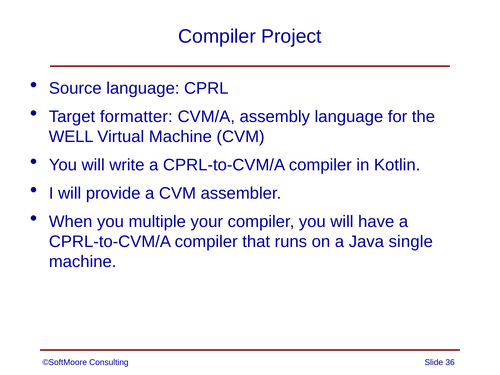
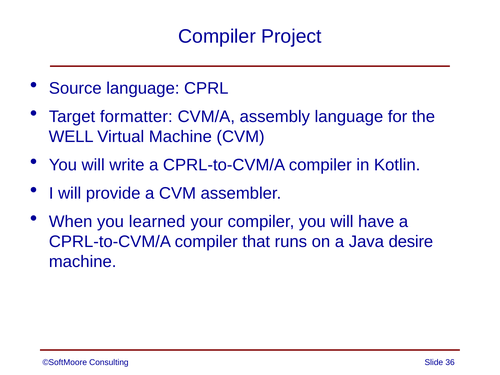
multiple: multiple -> learned
single: single -> desire
